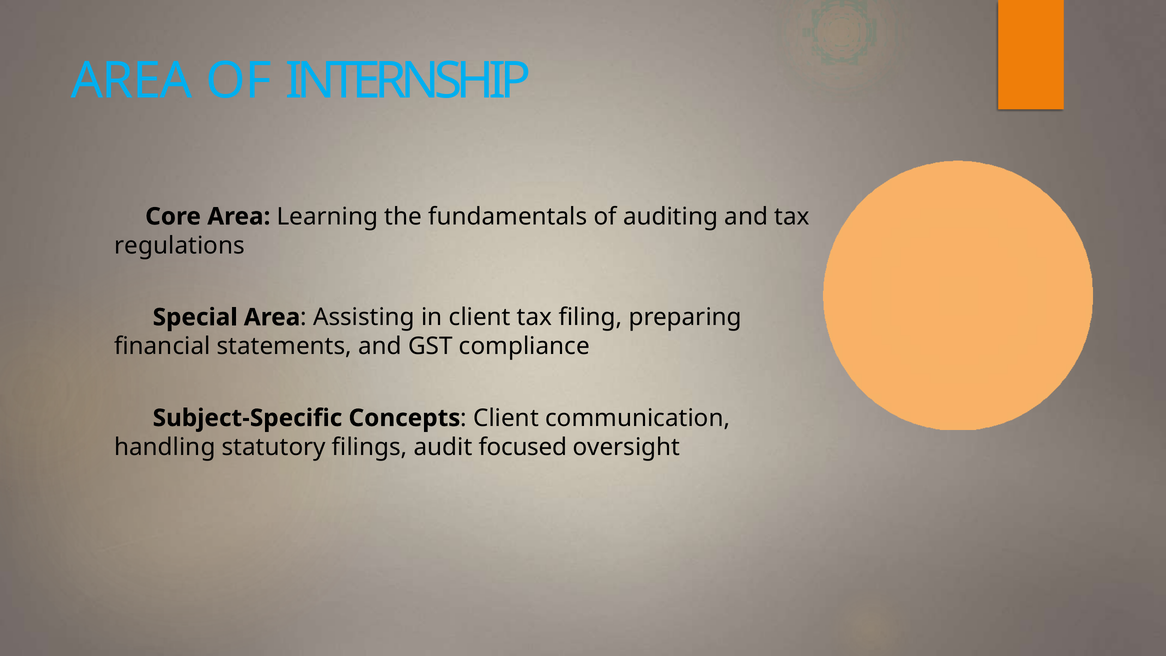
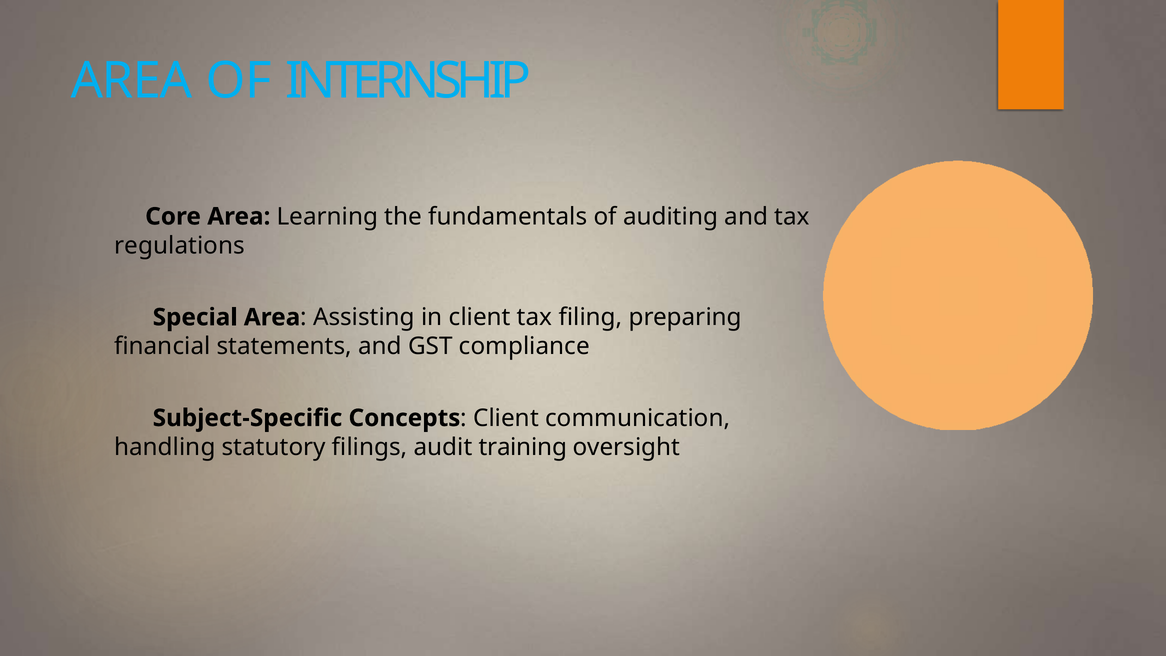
focused: focused -> training
